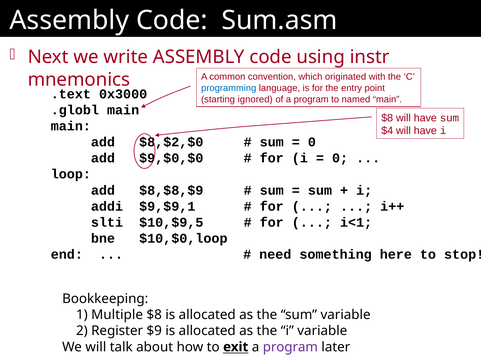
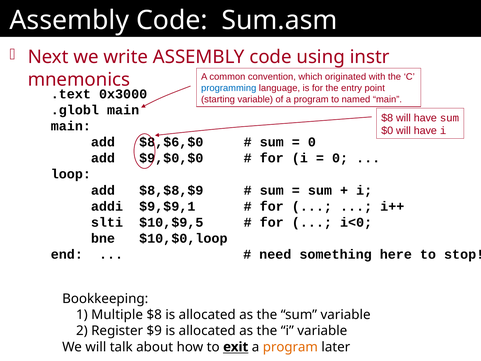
starting ignored: ignored -> variable
$4: $4 -> $0
$8,$2,$0: $8,$2,$0 -> $8,$6,$0
i<1: i<1 -> i<0
program at (290, 347) colour: purple -> orange
